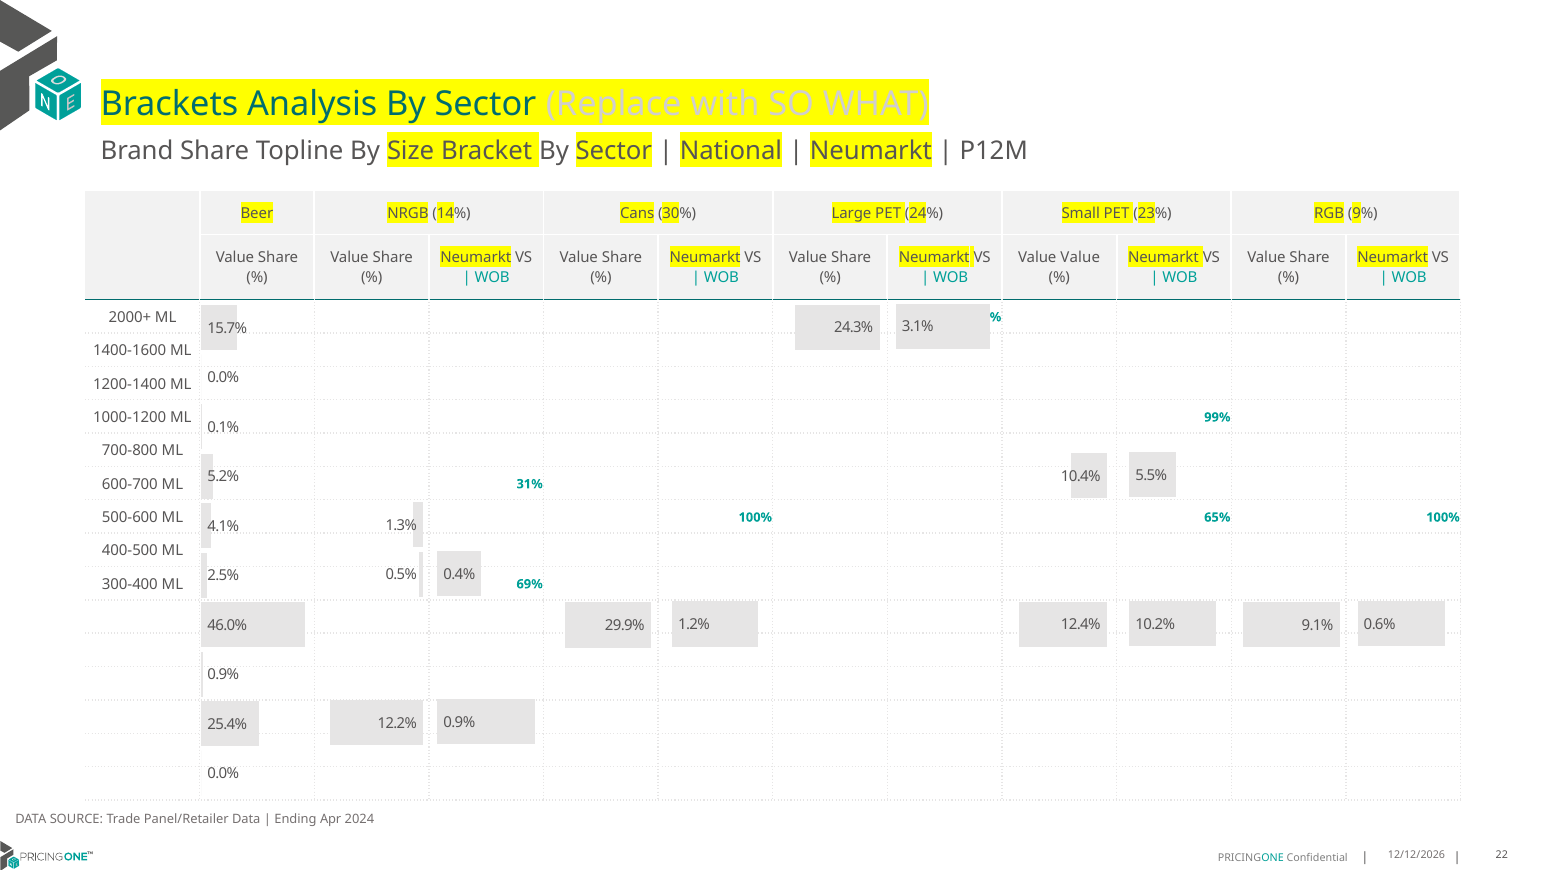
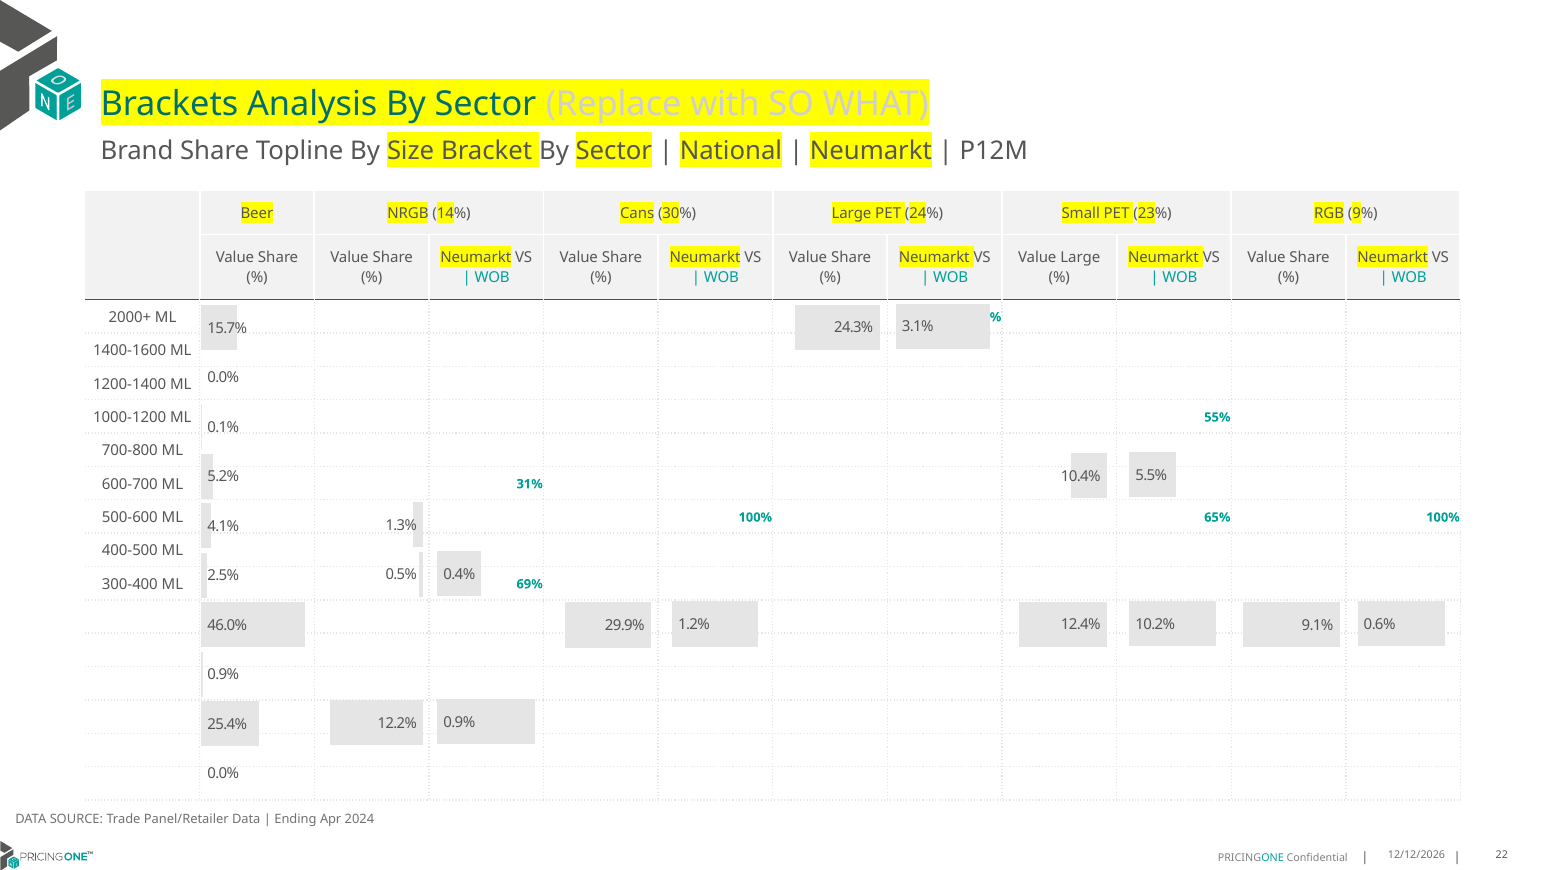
Value Value: Value -> Large
99%: 99% -> 55%
